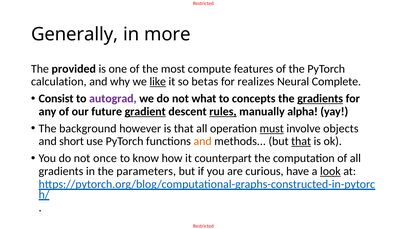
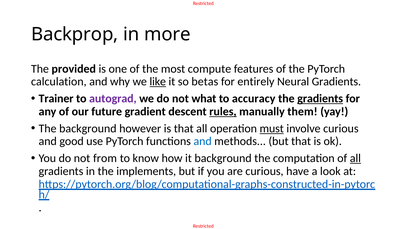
Generally: Generally -> Backprop
realizes: realizes -> entirely
Neural Complete: Complete -> Gradients
Consist: Consist -> Trainer
concepts: concepts -> accuracy
gradient underline: present -> none
alpha: alpha -> them
involve objects: objects -> curious
short: short -> good
and at (203, 141) colour: orange -> blue
that at (301, 141) underline: present -> none
once: once -> from
it counterpart: counterpart -> background
all at (355, 158) underline: none -> present
parameters: parameters -> implements
look underline: present -> none
